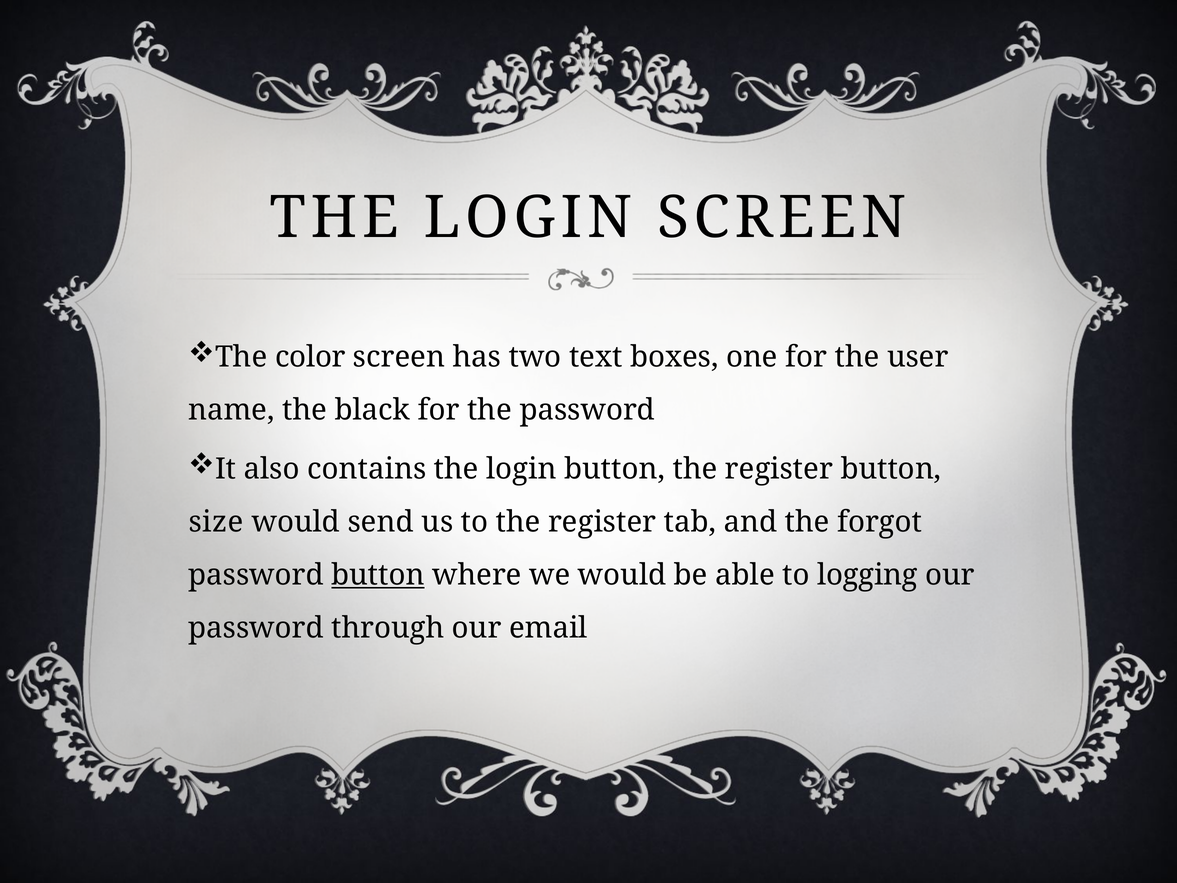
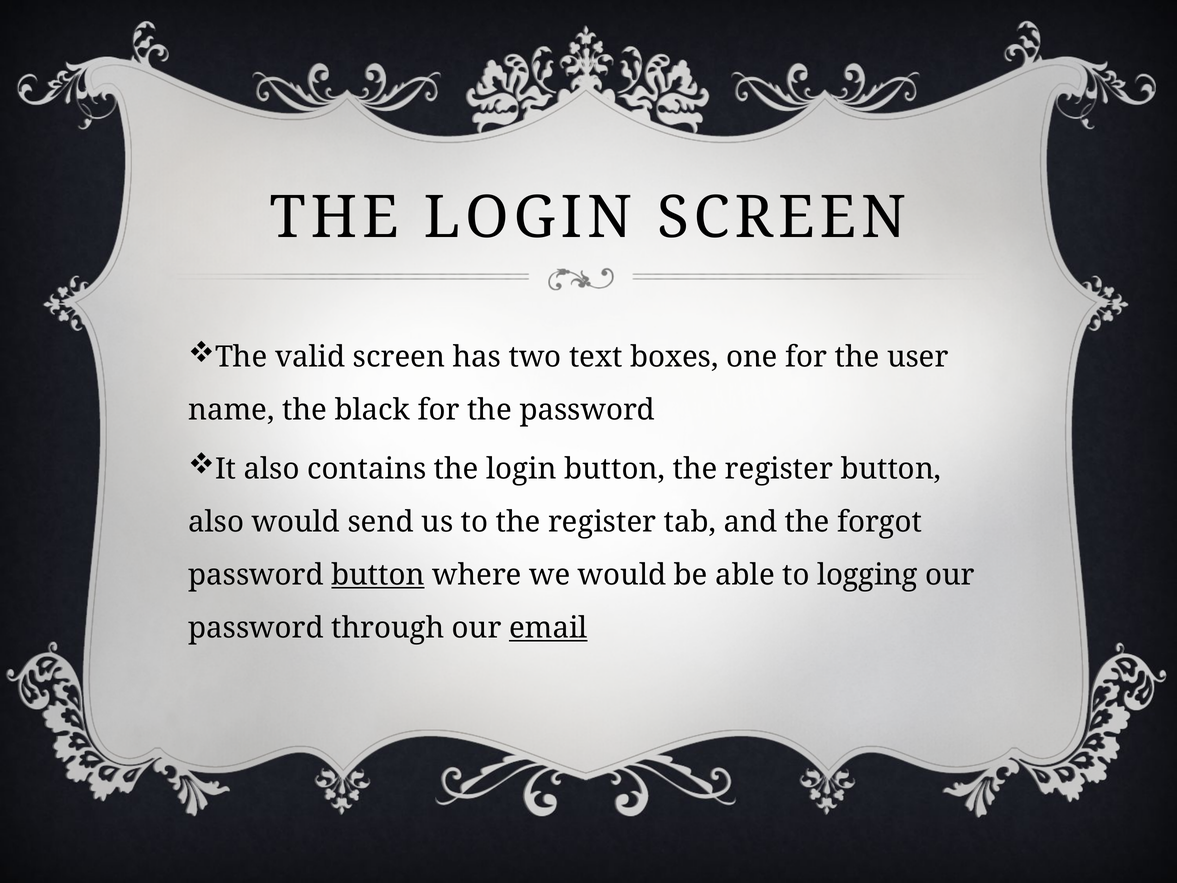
color: color -> valid
size at (216, 522): size -> also
email underline: none -> present
